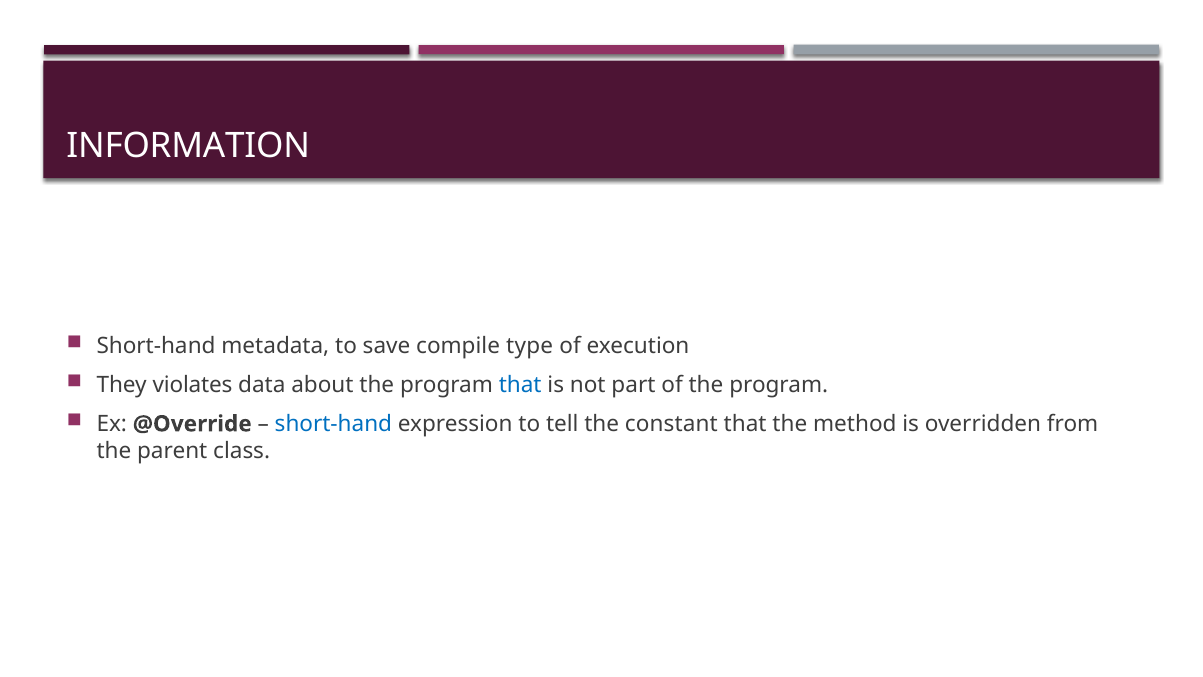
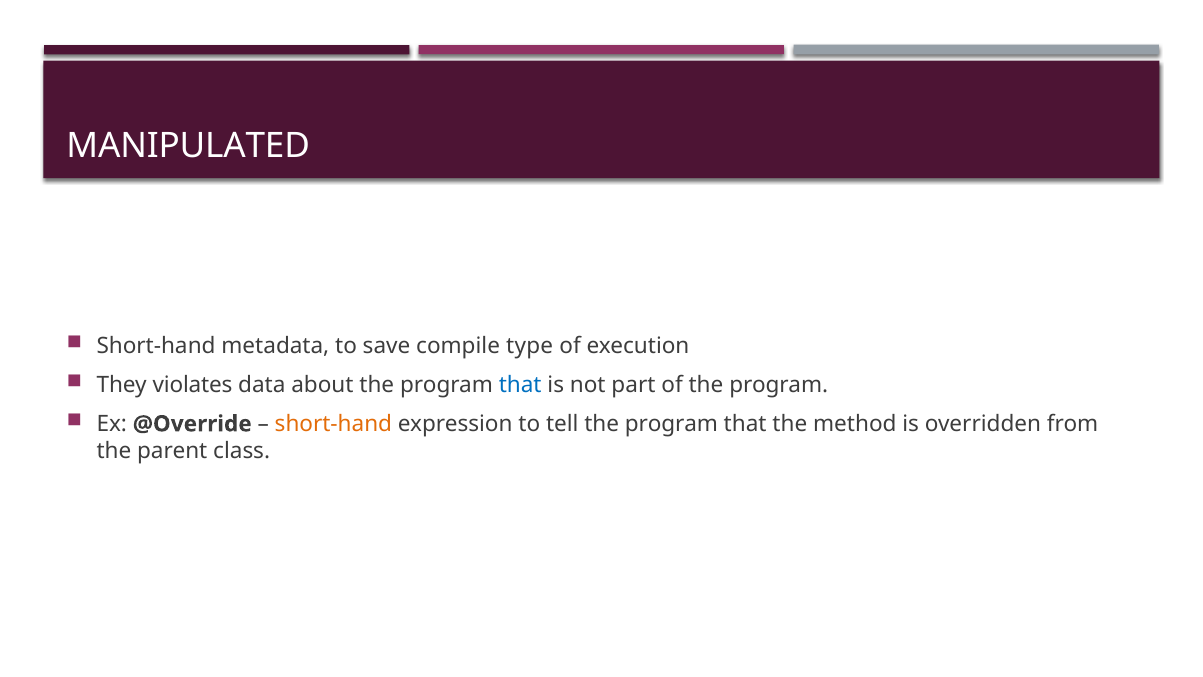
INFORMATION: INFORMATION -> MANIPULATED
short-hand at (333, 424) colour: blue -> orange
tell the constant: constant -> program
